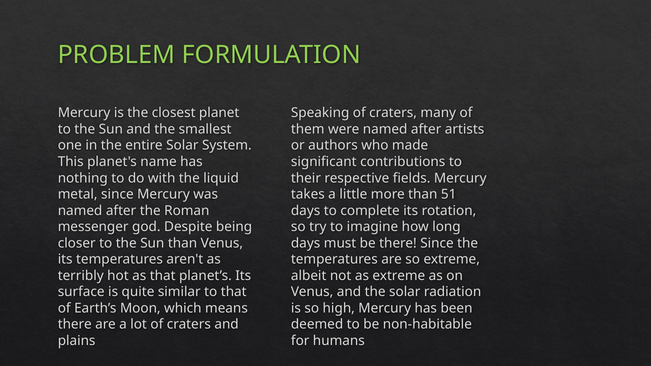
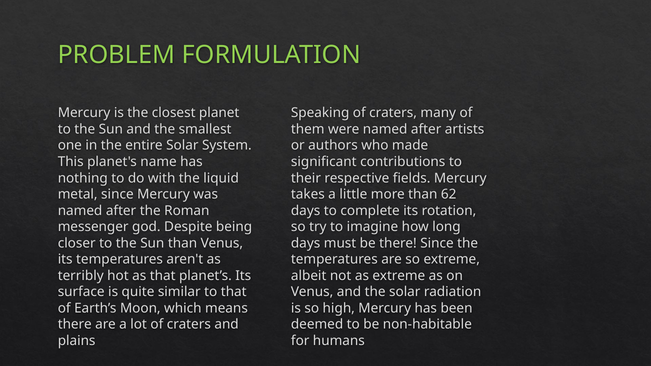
51: 51 -> 62
